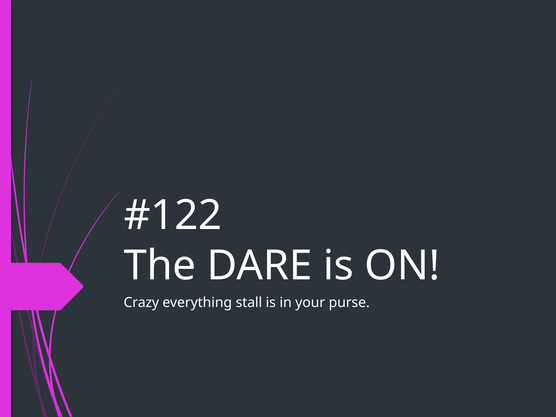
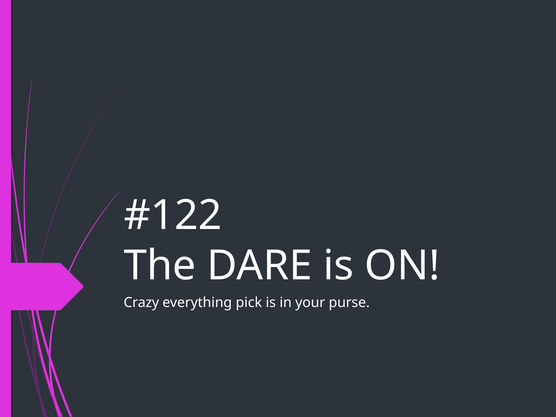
stall: stall -> pick
